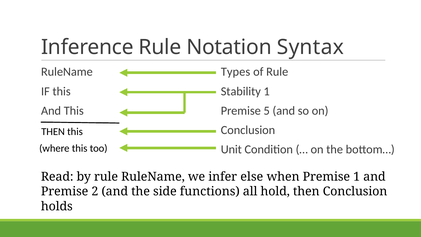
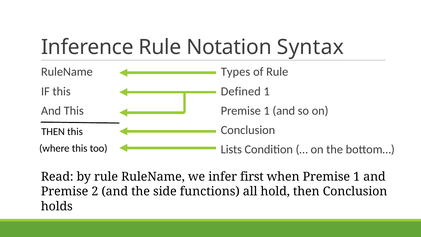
Stability: Stability -> Defined
5 at (267, 111): 5 -> 1
Unit: Unit -> Lists
else: else -> first
